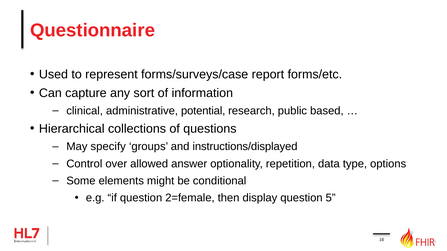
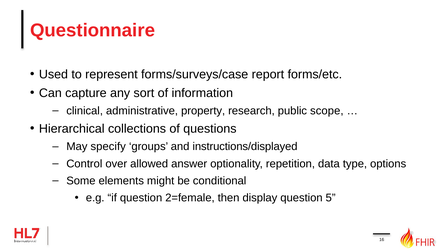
potential: potential -> property
based: based -> scope
